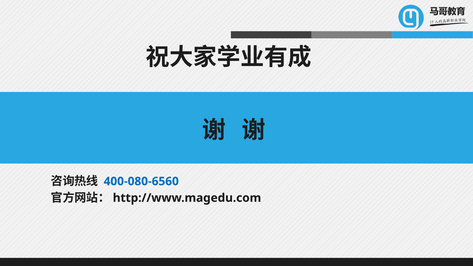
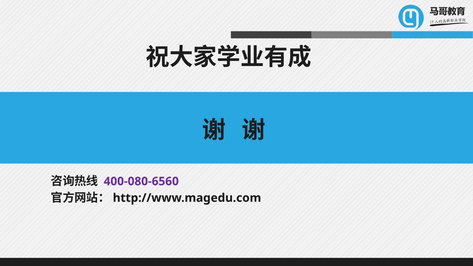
400-080-6560 colour: blue -> purple
